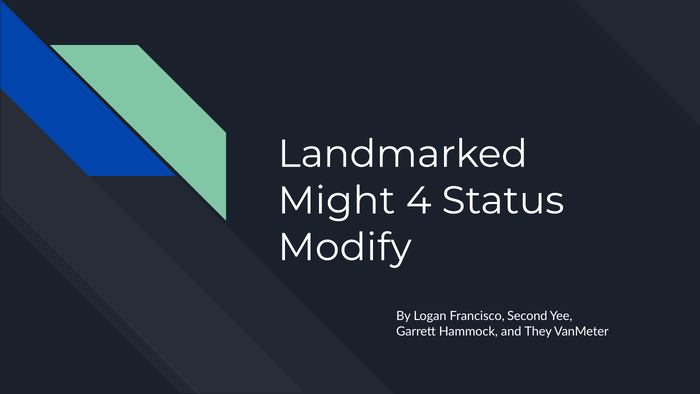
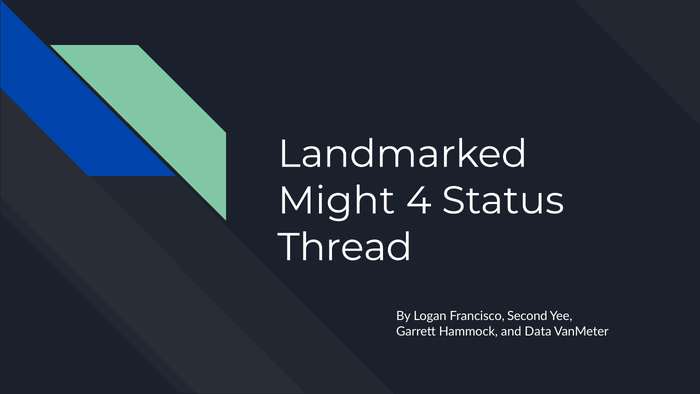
Modify: Modify -> Thread
They: They -> Data
